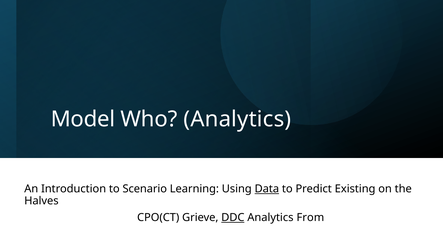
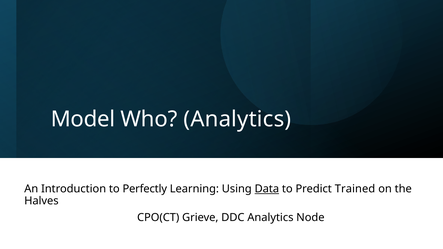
Scenario: Scenario -> Perfectly
Existing: Existing -> Trained
DDC underline: present -> none
From: From -> Node
